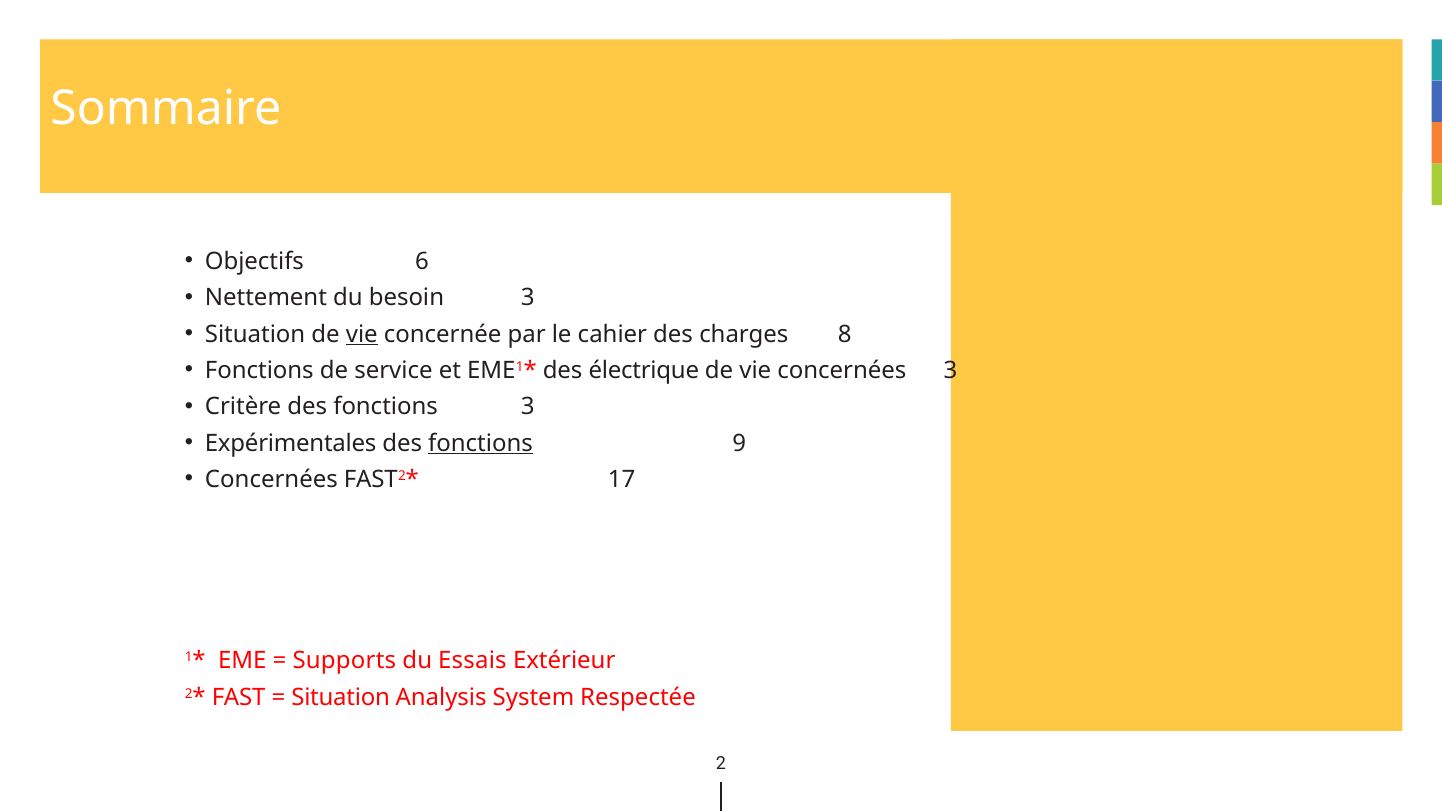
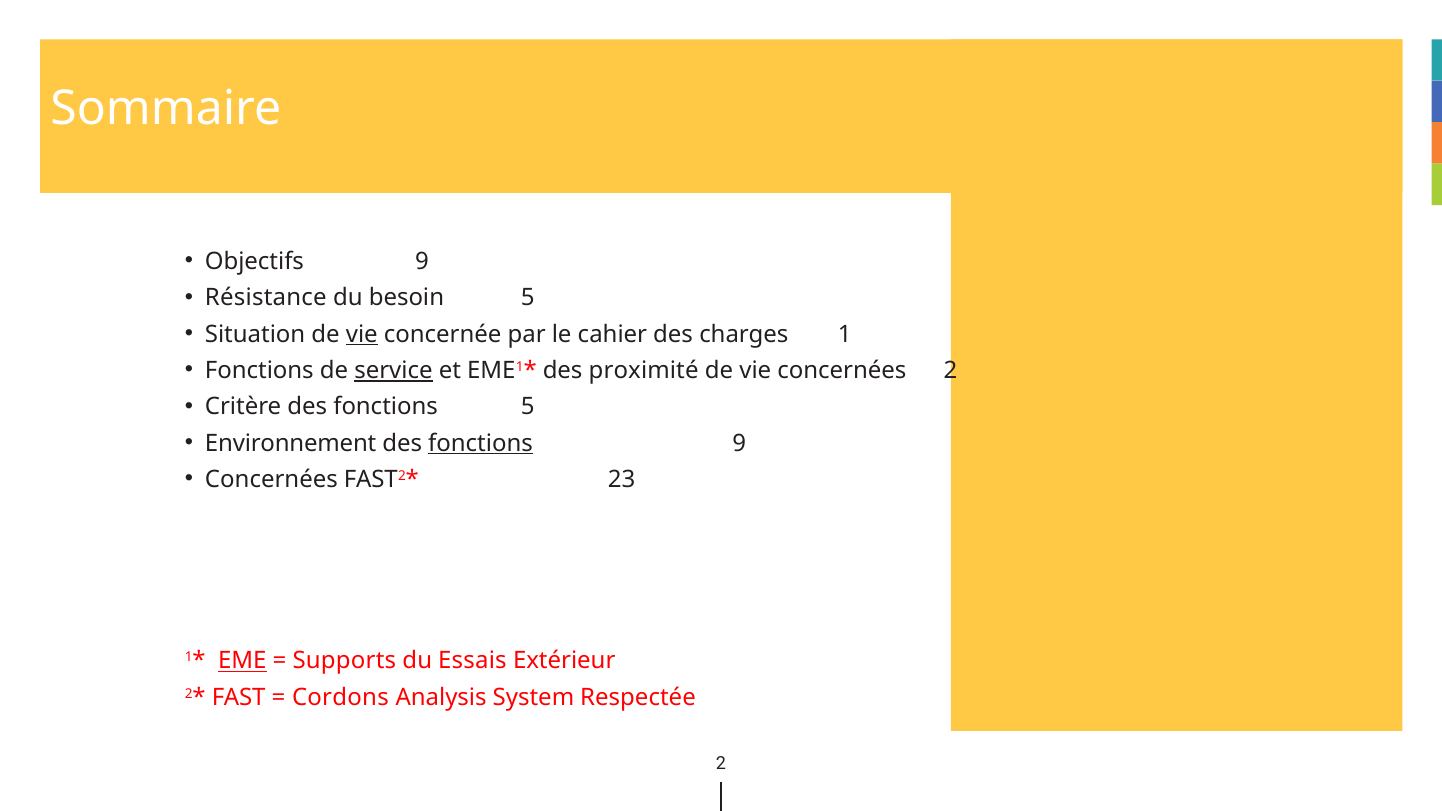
Objectifs 6: 6 -> 9
Nettement: Nettement -> Résistance
besoin 3: 3 -> 5
8: 8 -> 1
service underline: none -> present
électrique: électrique -> proximité
concernées 3: 3 -> 2
fonctions 3: 3 -> 5
Expérimentales: Expérimentales -> Environnement
17: 17 -> 23
EME underline: none -> present
Situation at (341, 697): Situation -> Cordons
